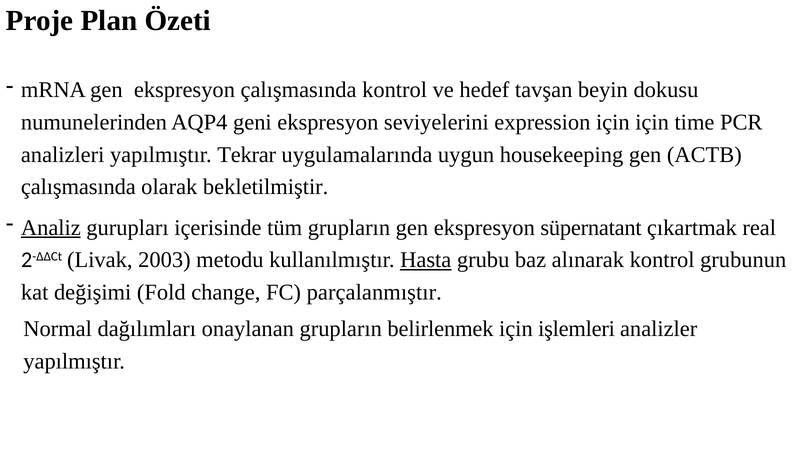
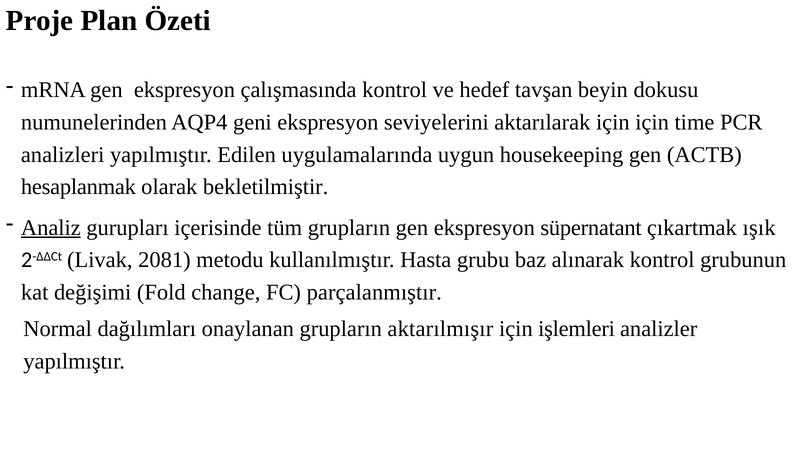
expression: expression -> aktarılarak
Tekrar: Tekrar -> Edilen
çalışmasında at (78, 187): çalışmasında -> hesaplanmak
real: real -> ışık
2003: 2003 -> 2081
Hasta underline: present -> none
belirlenmek: belirlenmek -> aktarılmışır
